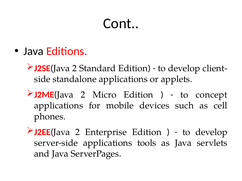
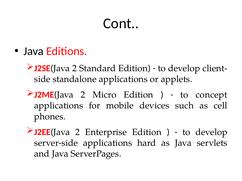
tools: tools -> hard
